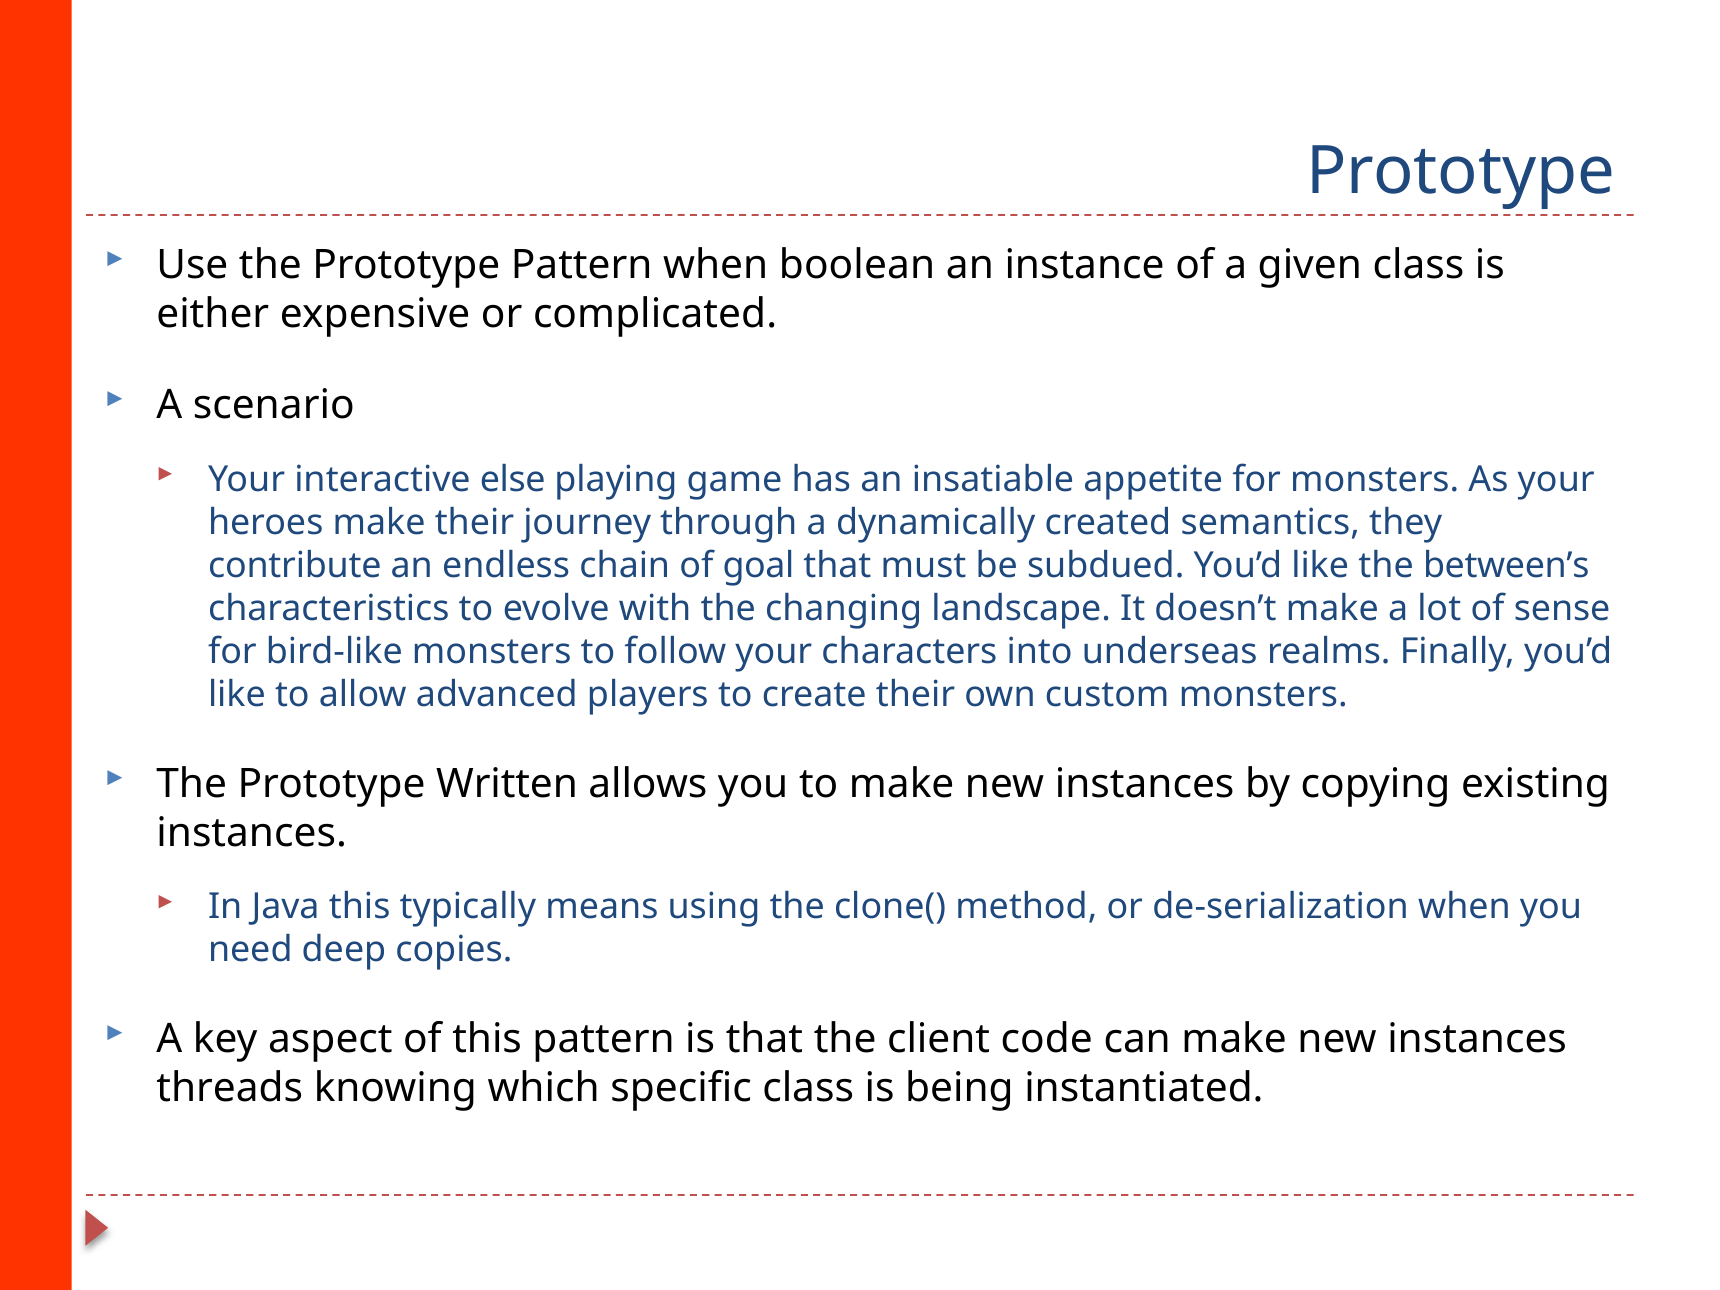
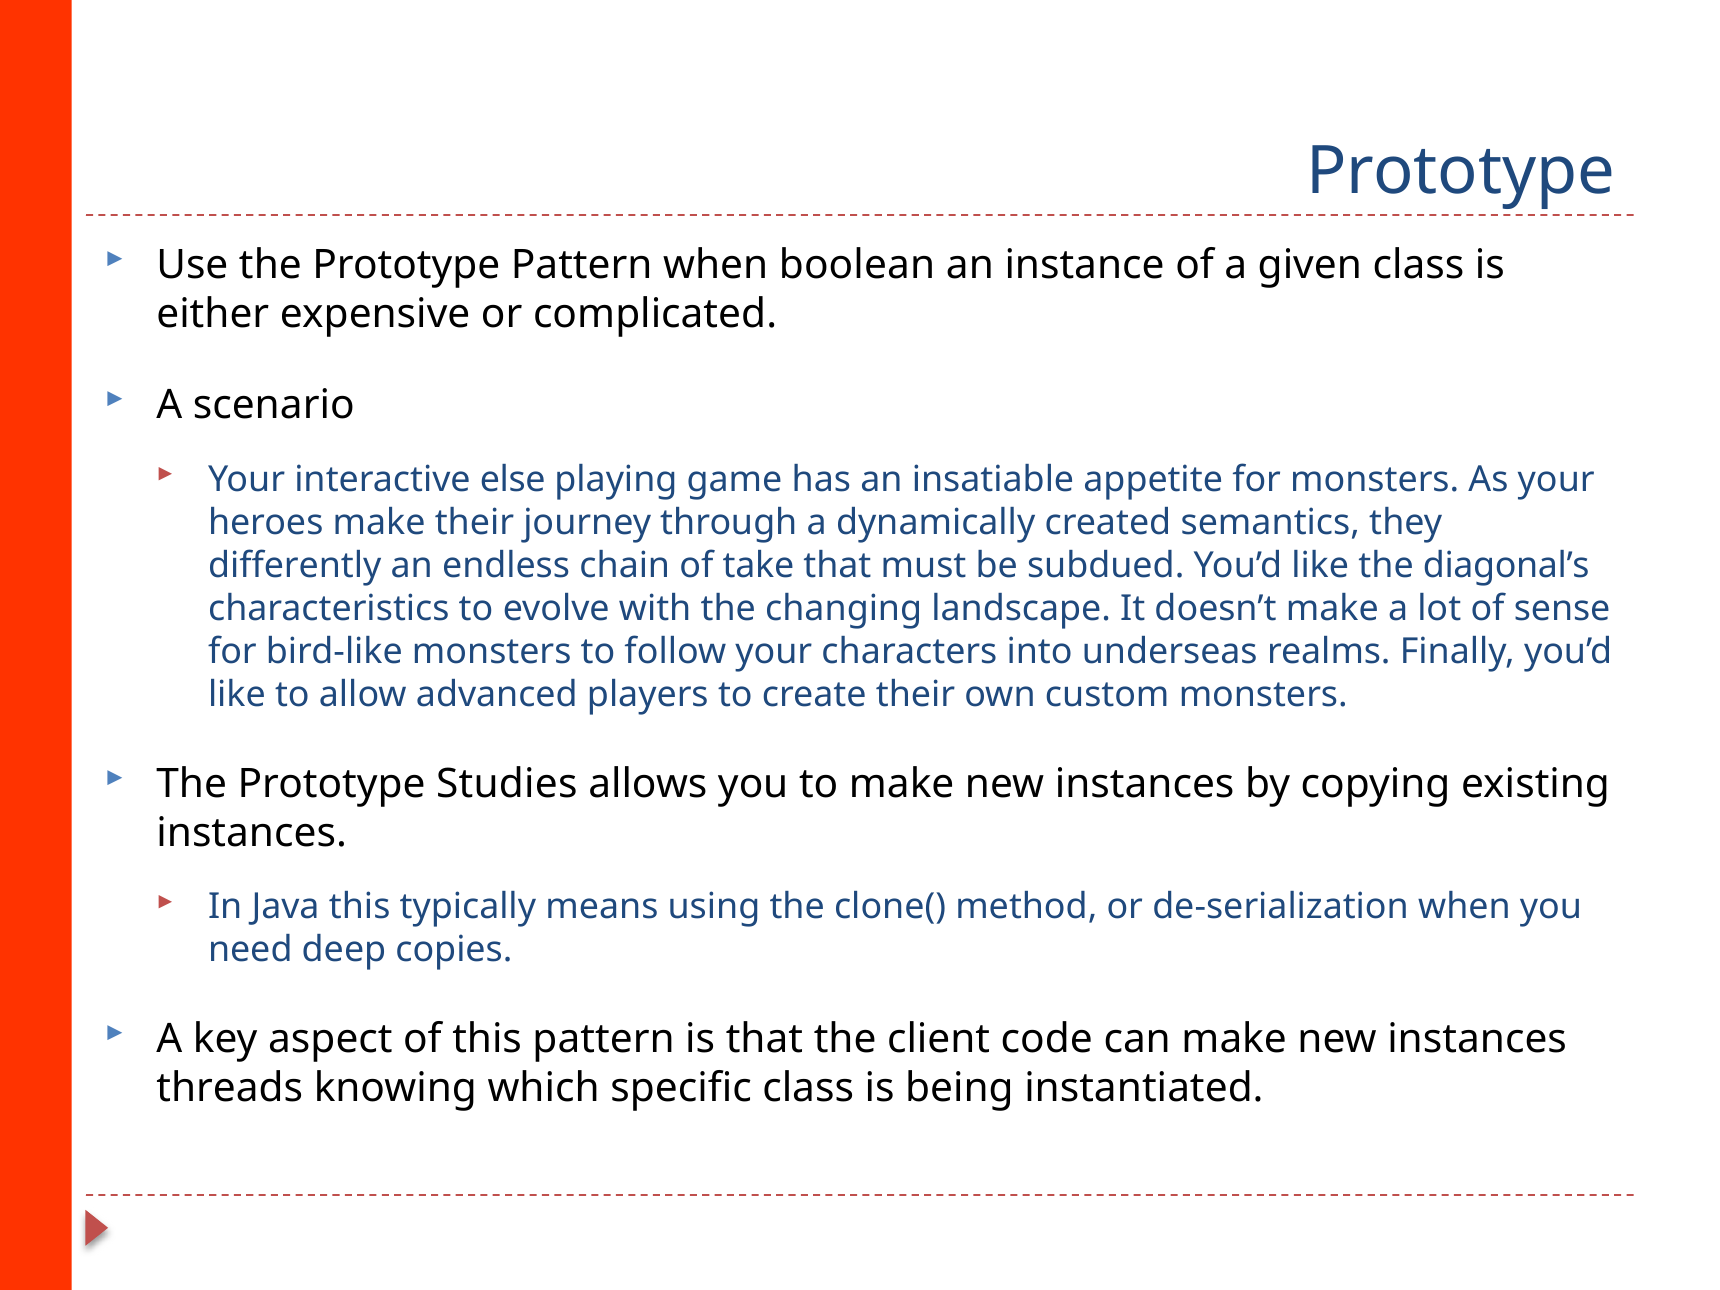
contribute: contribute -> differently
goal: goal -> take
between’s: between’s -> diagonal’s
Written: Written -> Studies
